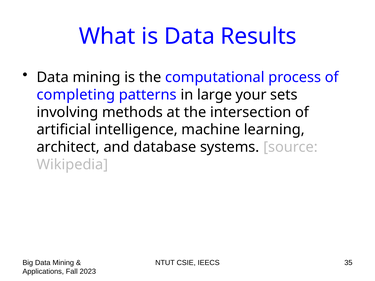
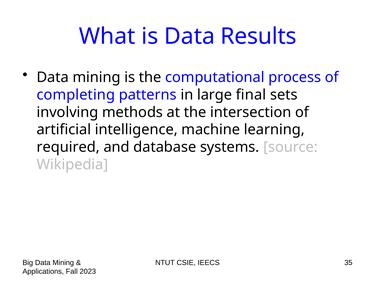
your: your -> final
architect: architect -> required
